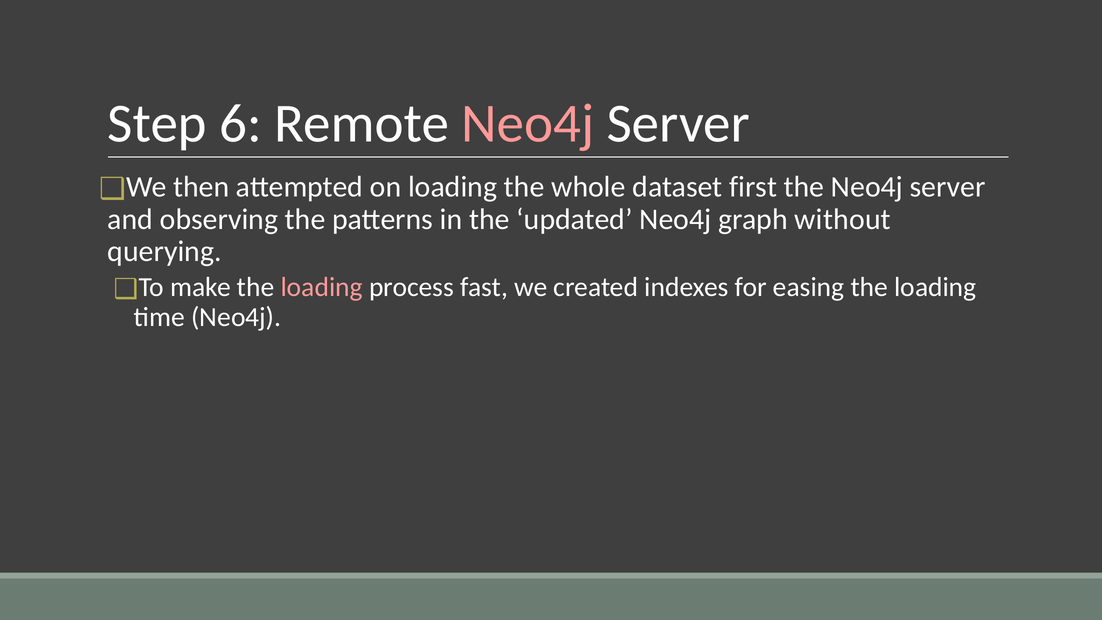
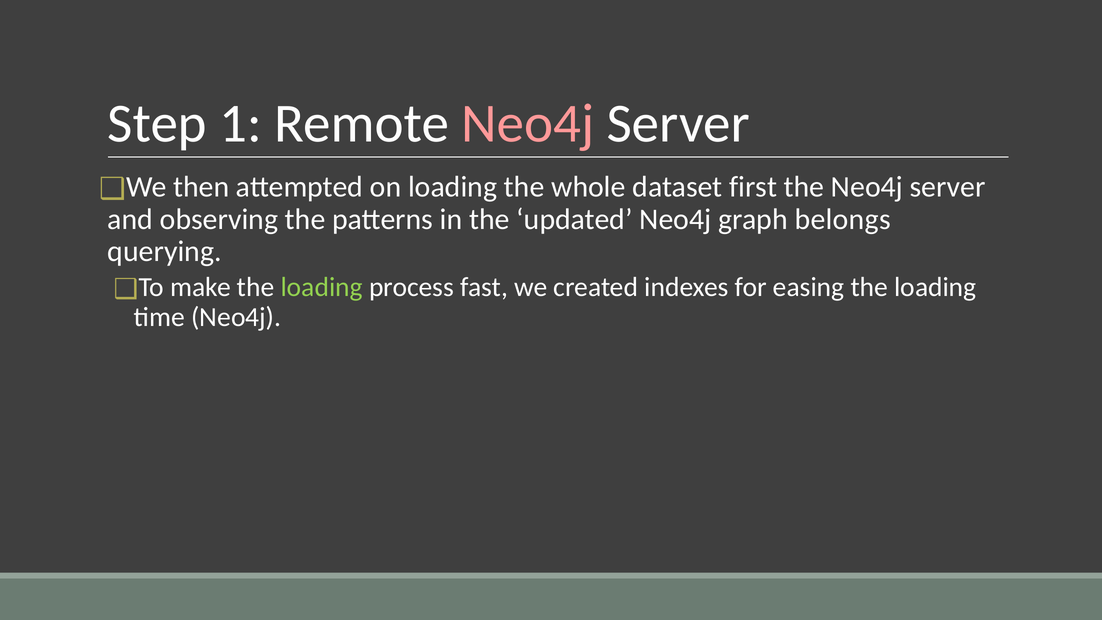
6: 6 -> 1
without: without -> belongs
loading at (322, 287) colour: pink -> light green
